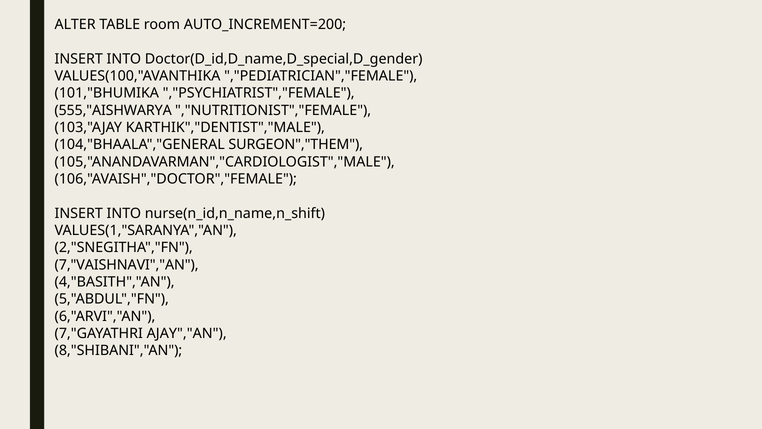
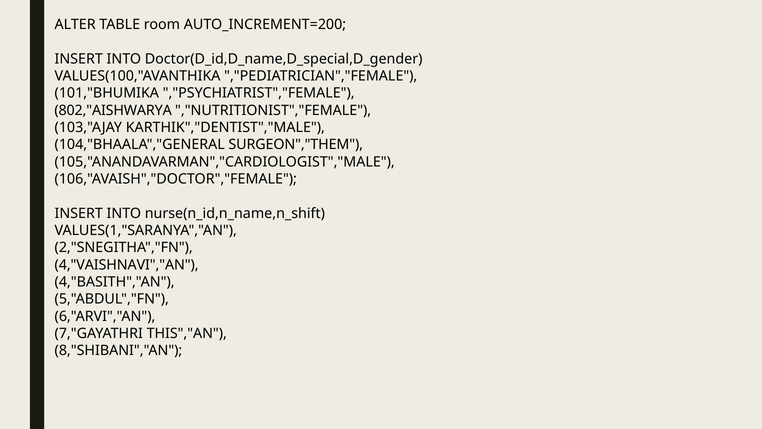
555,"AISHWARYA: 555,"AISHWARYA -> 802,"AISHWARYA
7,"VAISHNAVI","AN: 7,"VAISHNAVI","AN -> 4,"VAISHNAVI","AN
AJAY","AN: AJAY","AN -> THIS","AN
